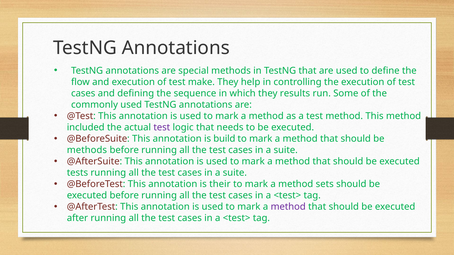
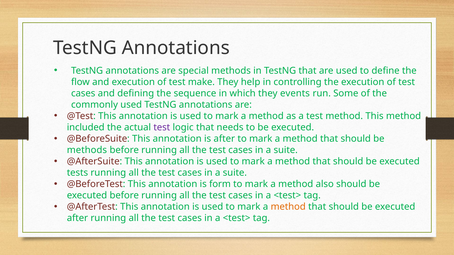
results: results -> events
is build: build -> after
their: their -> form
sets: sets -> also
method at (288, 207) colour: purple -> orange
